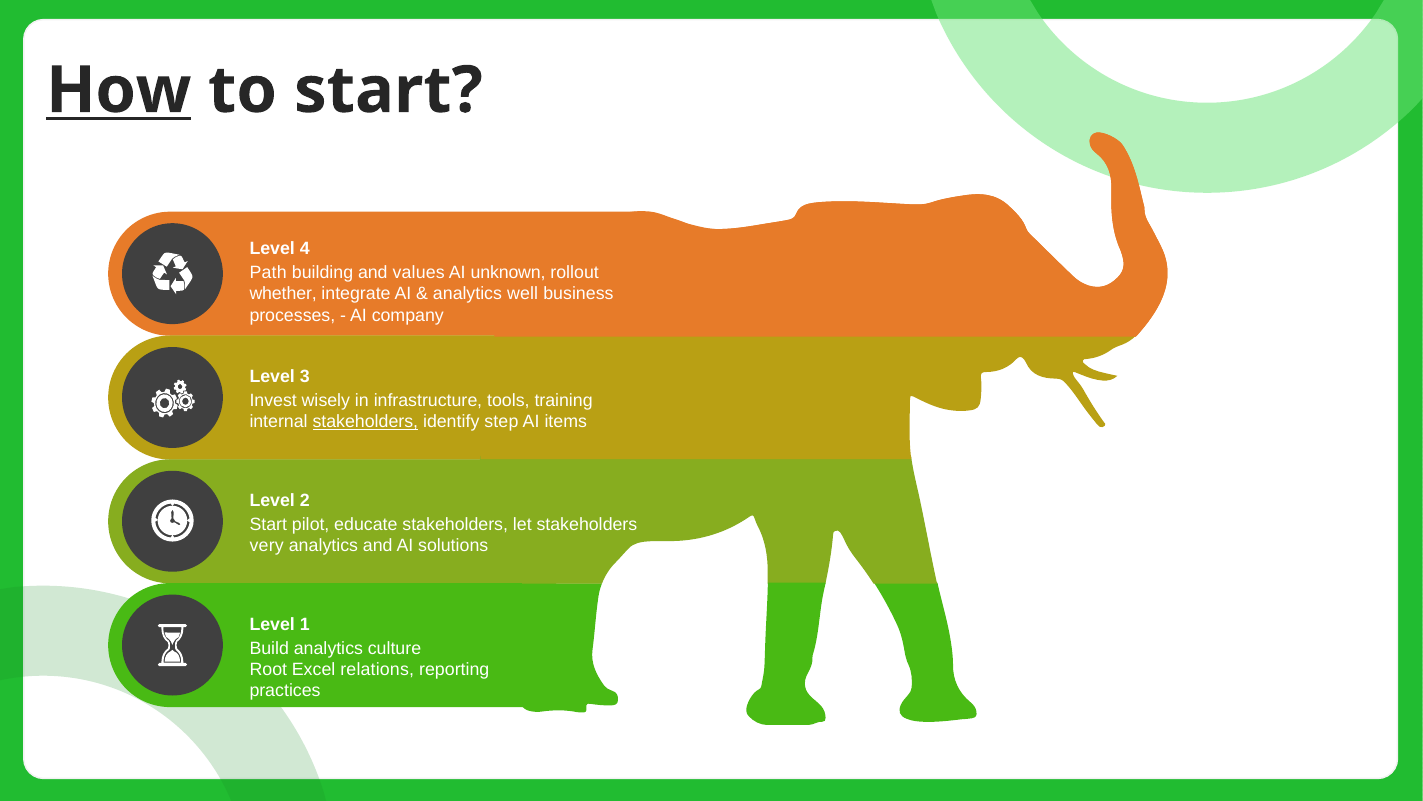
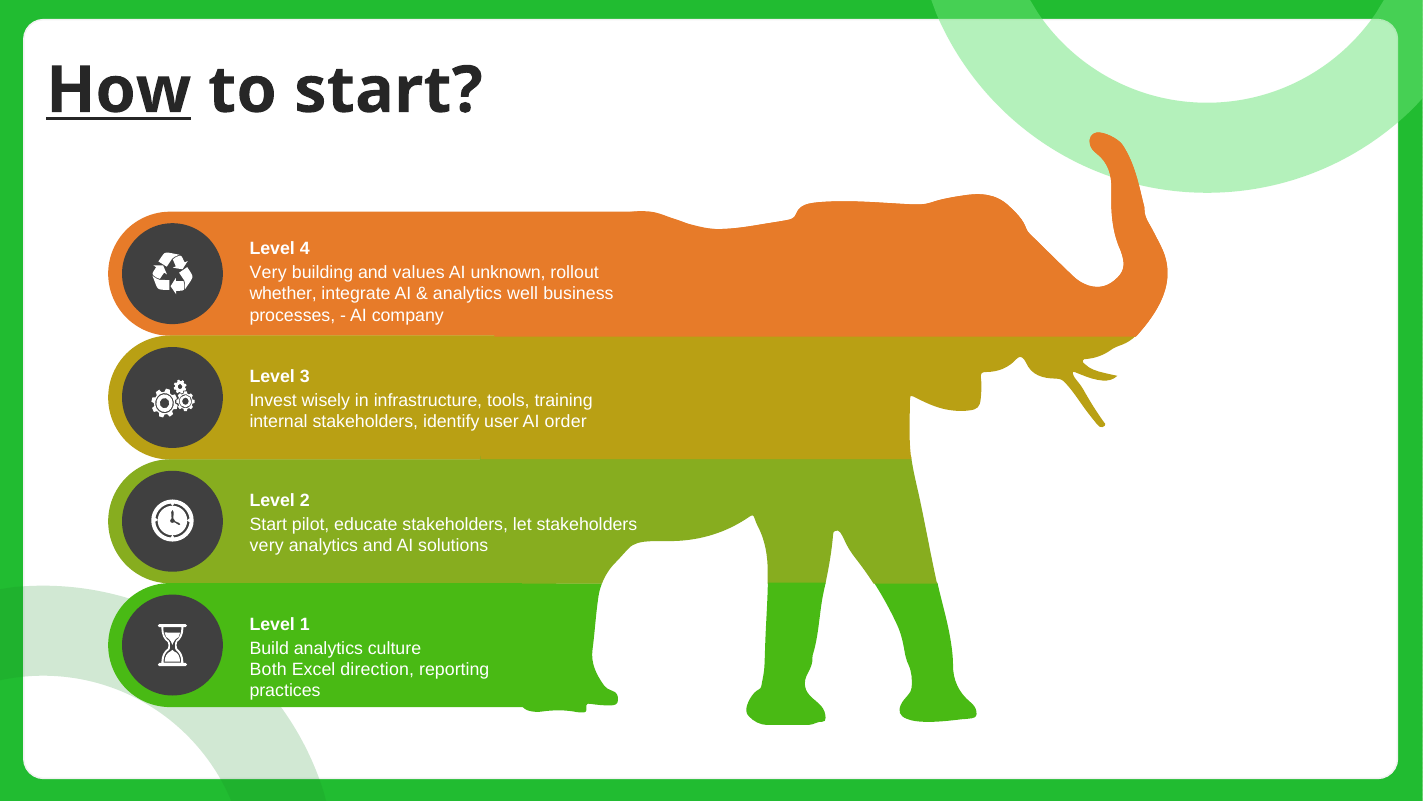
Path at (268, 272): Path -> Very
stakeholders at (365, 422) underline: present -> none
step: step -> user
items: items -> order
Root: Root -> Both
relations: relations -> direction
